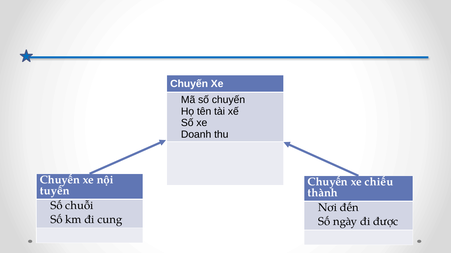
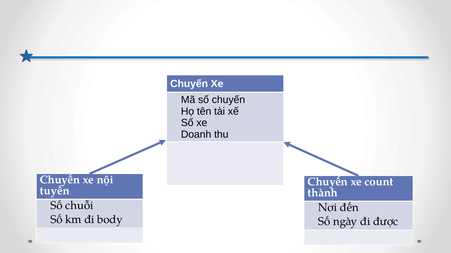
chiếu: chiếu -> count
cung: cung -> body
